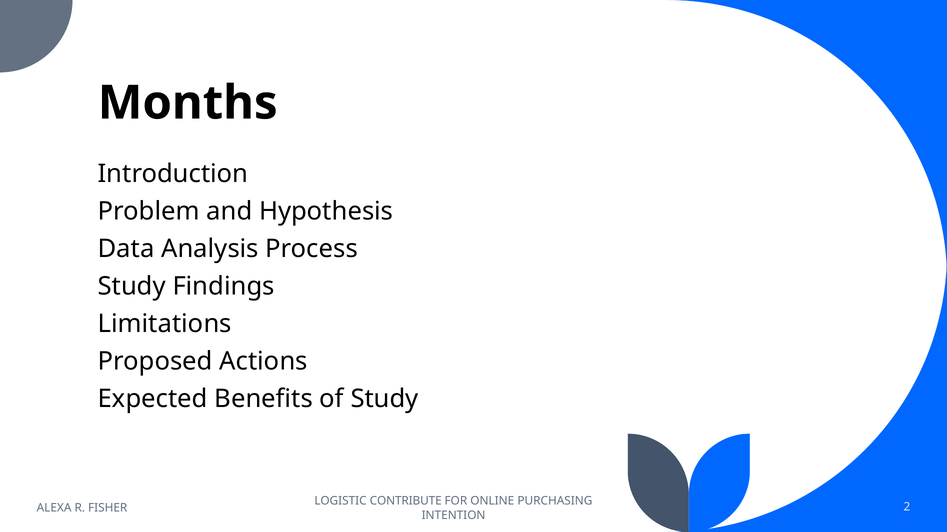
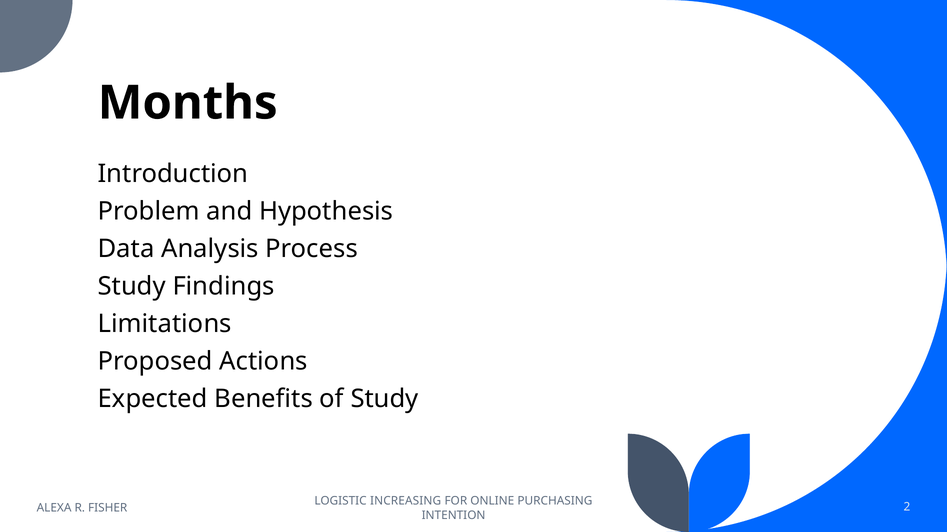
CONTRIBUTE: CONTRIBUTE -> INCREASING
